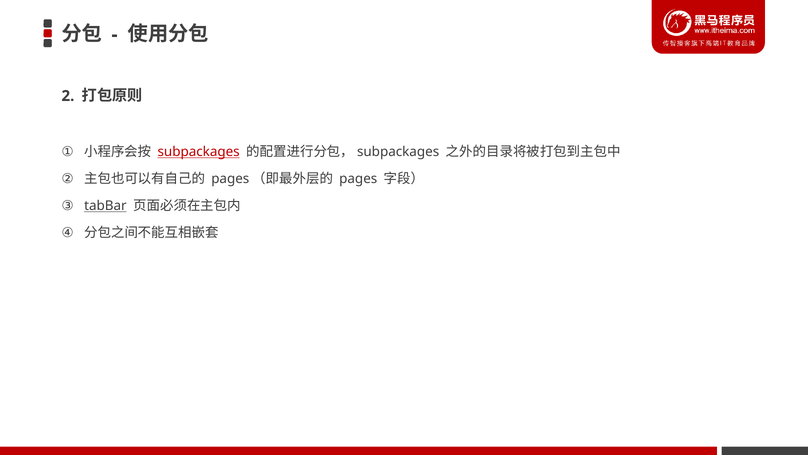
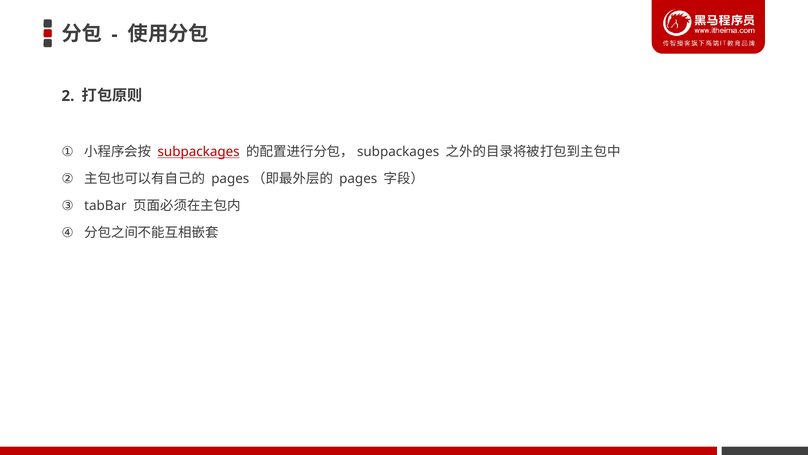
tabBar underline: present -> none
